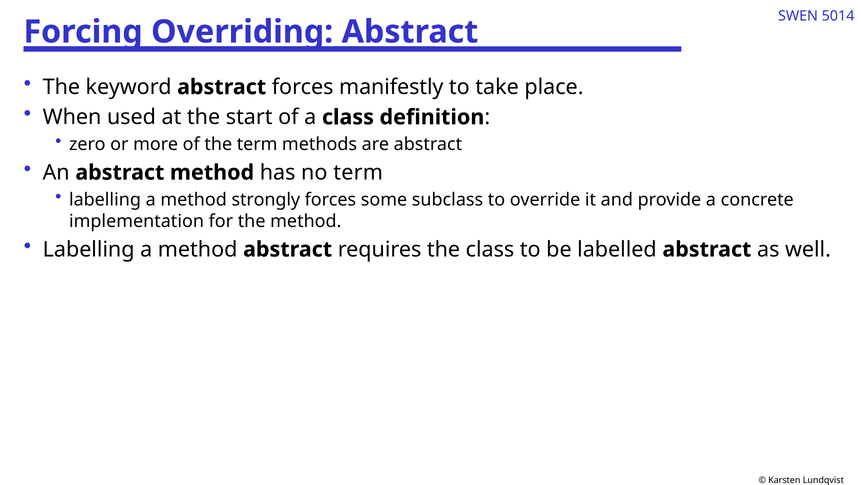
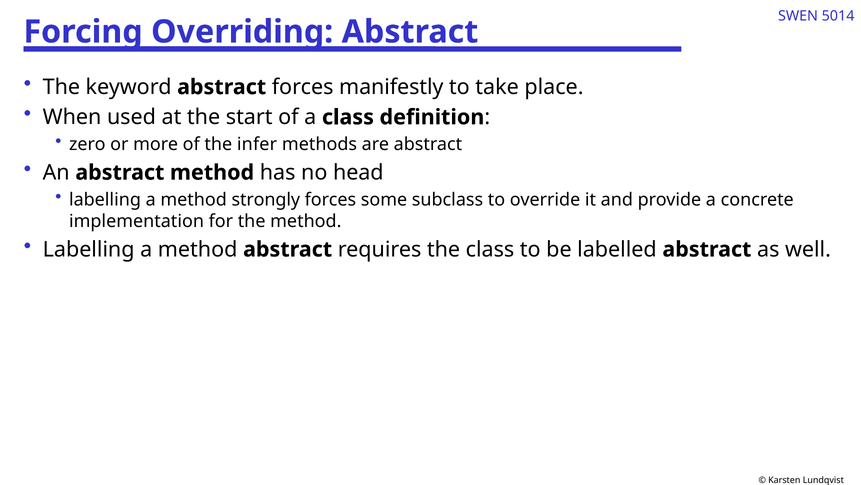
the term: term -> infer
no term: term -> head
